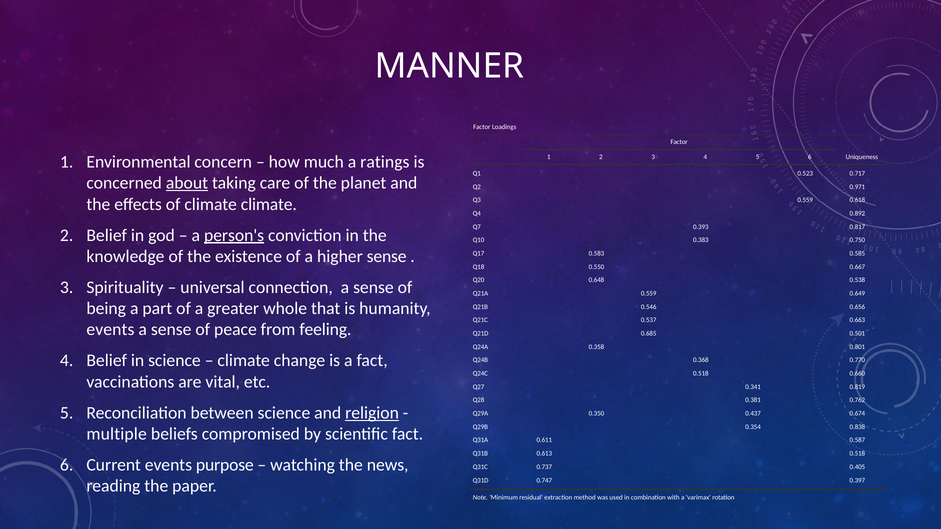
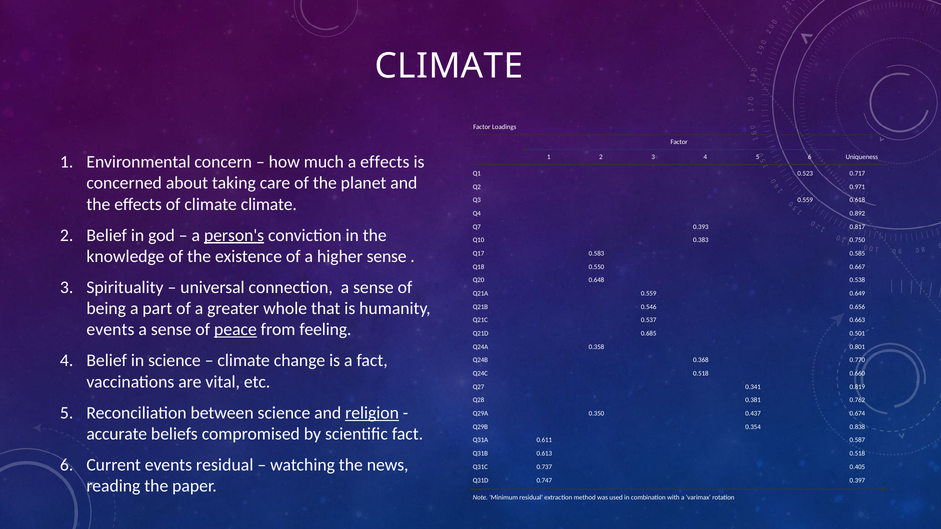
MANNER at (449, 66): MANNER -> CLIMATE
a ratings: ratings -> effects
about underline: present -> none
peace underline: none -> present
multiple: multiple -> accurate
events purpose: purpose -> residual
